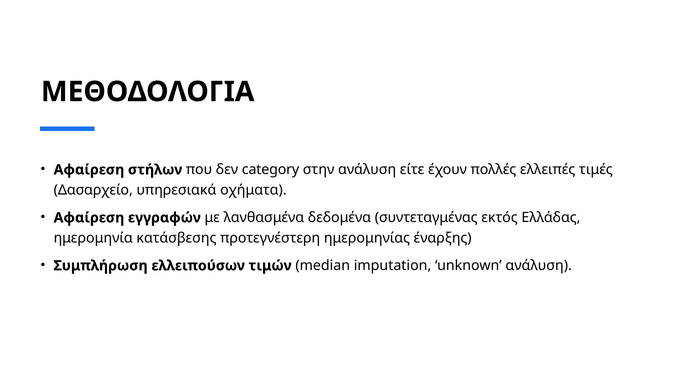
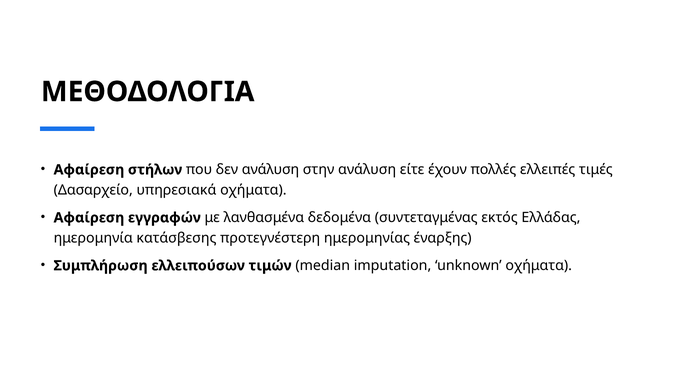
δεν category: category -> ανάλυση
unknown ανάλυση: ανάλυση -> οχήματα
